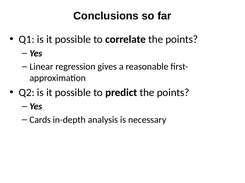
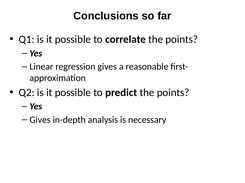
Cards at (40, 120): Cards -> Gives
